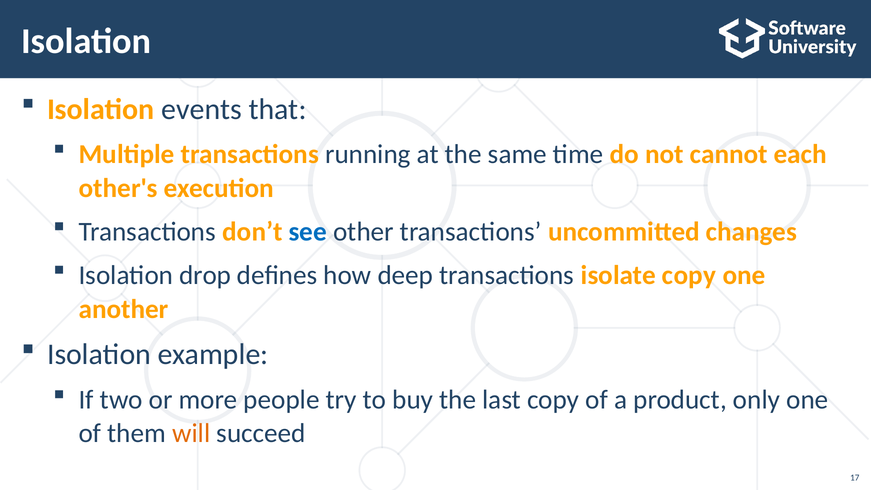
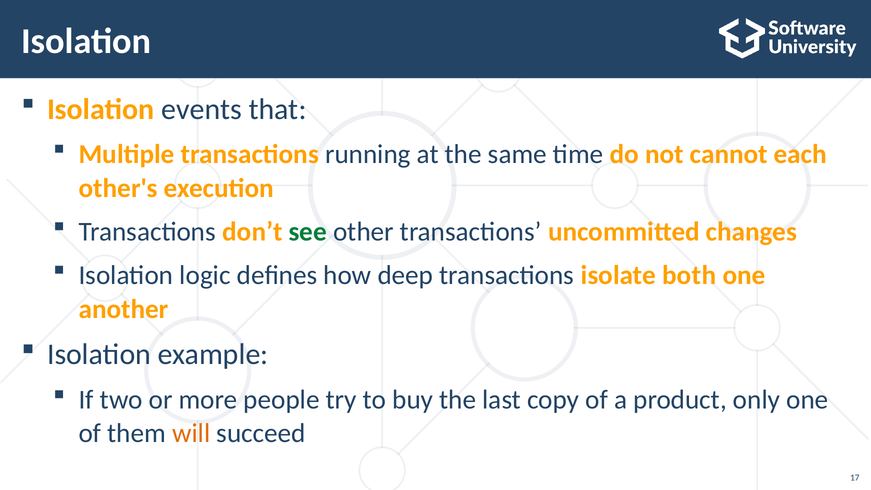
see colour: blue -> green
drop: drop -> logic
isolate copy: copy -> both
